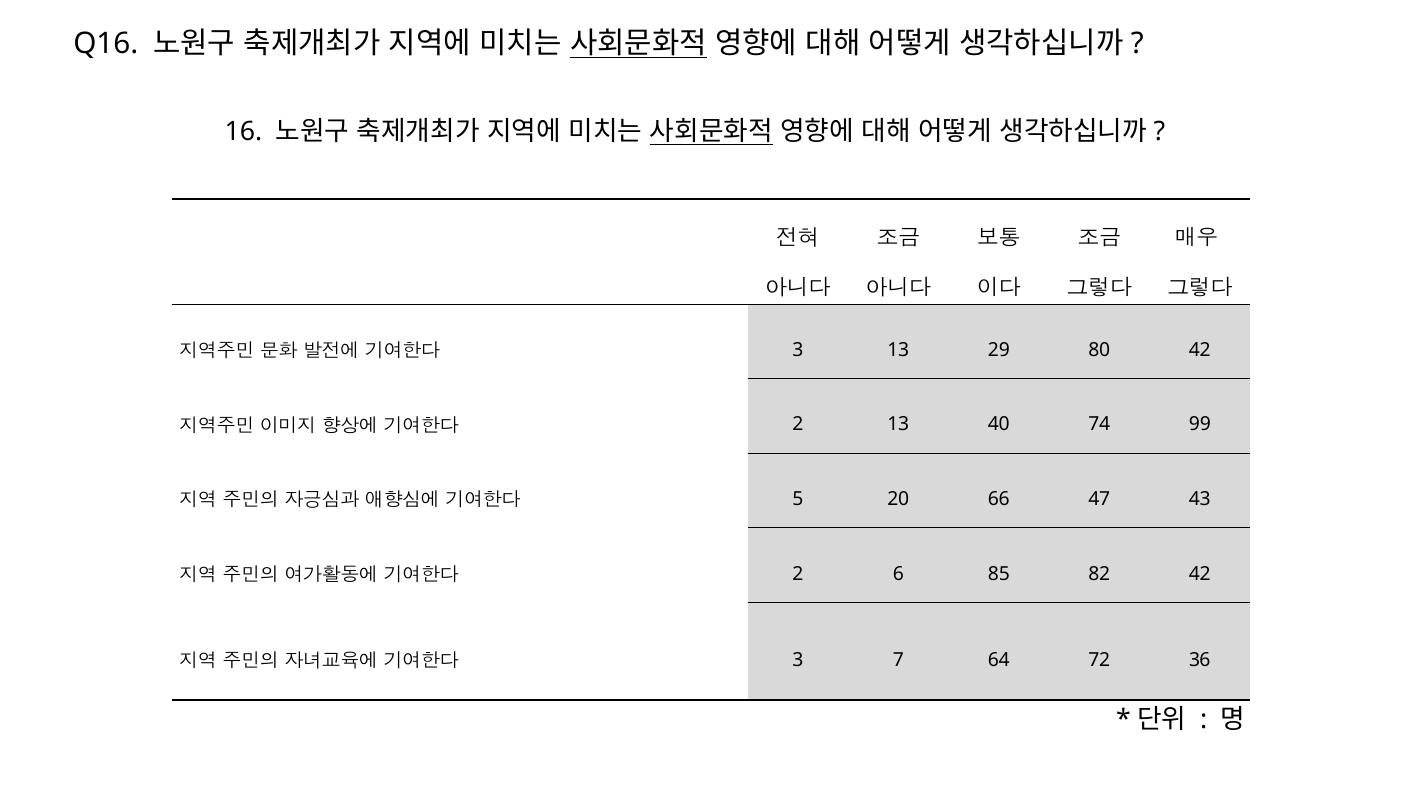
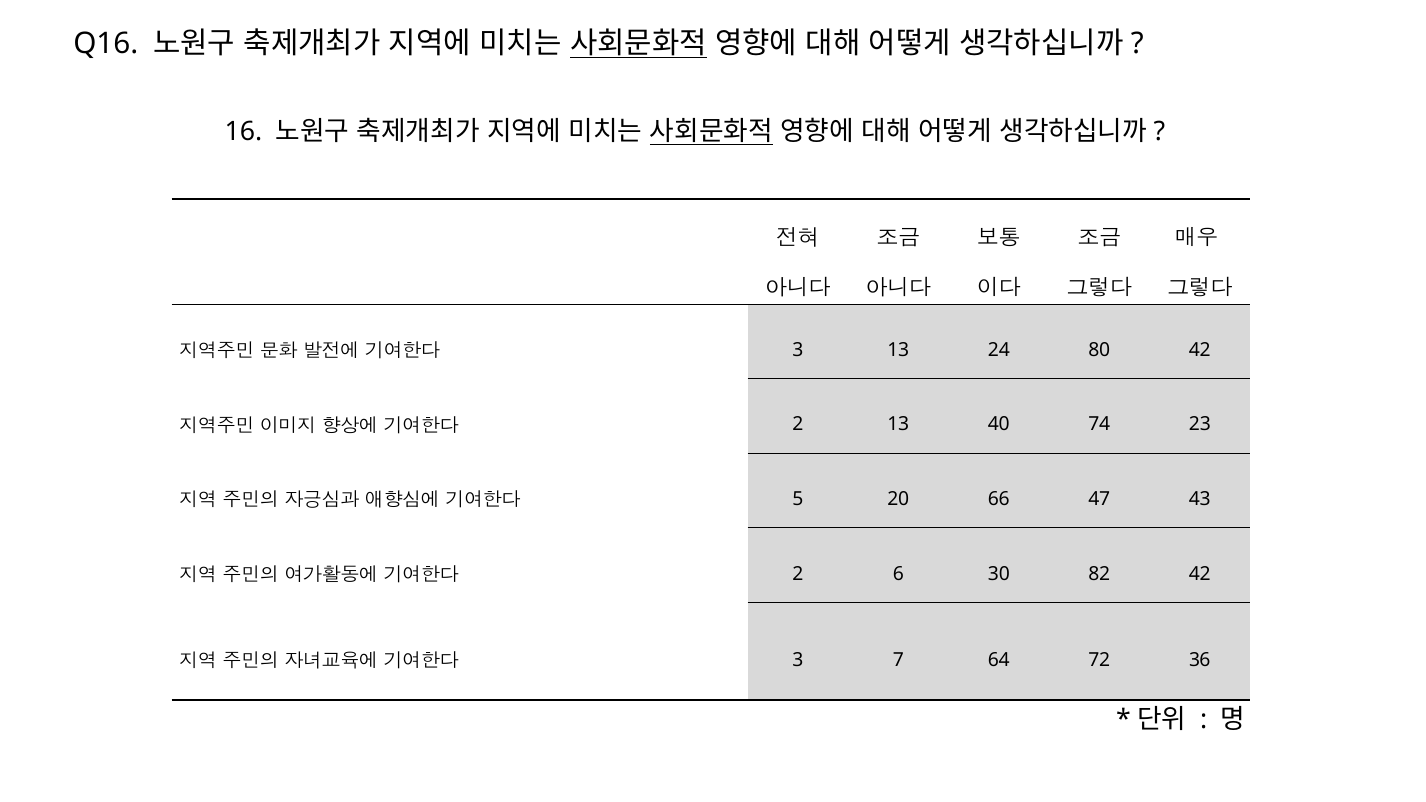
29: 29 -> 24
99: 99 -> 23
85: 85 -> 30
